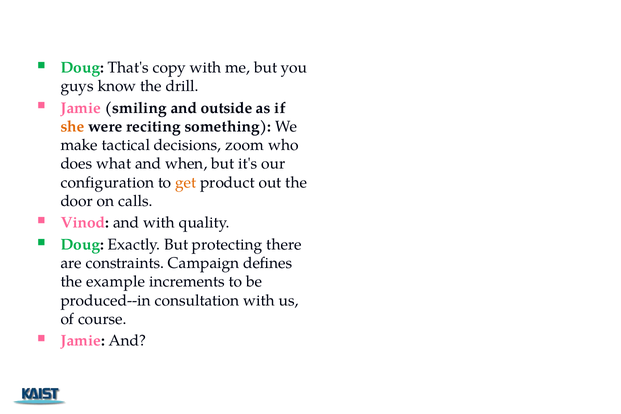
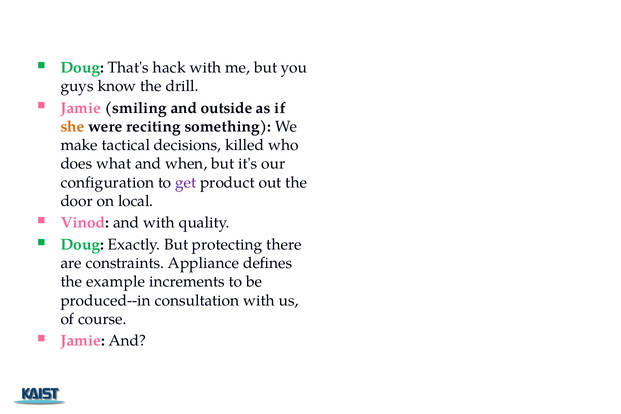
copy: copy -> hack
zoom: zoom -> killed
get colour: orange -> purple
calls: calls -> local
Campaign: Campaign -> Appliance
